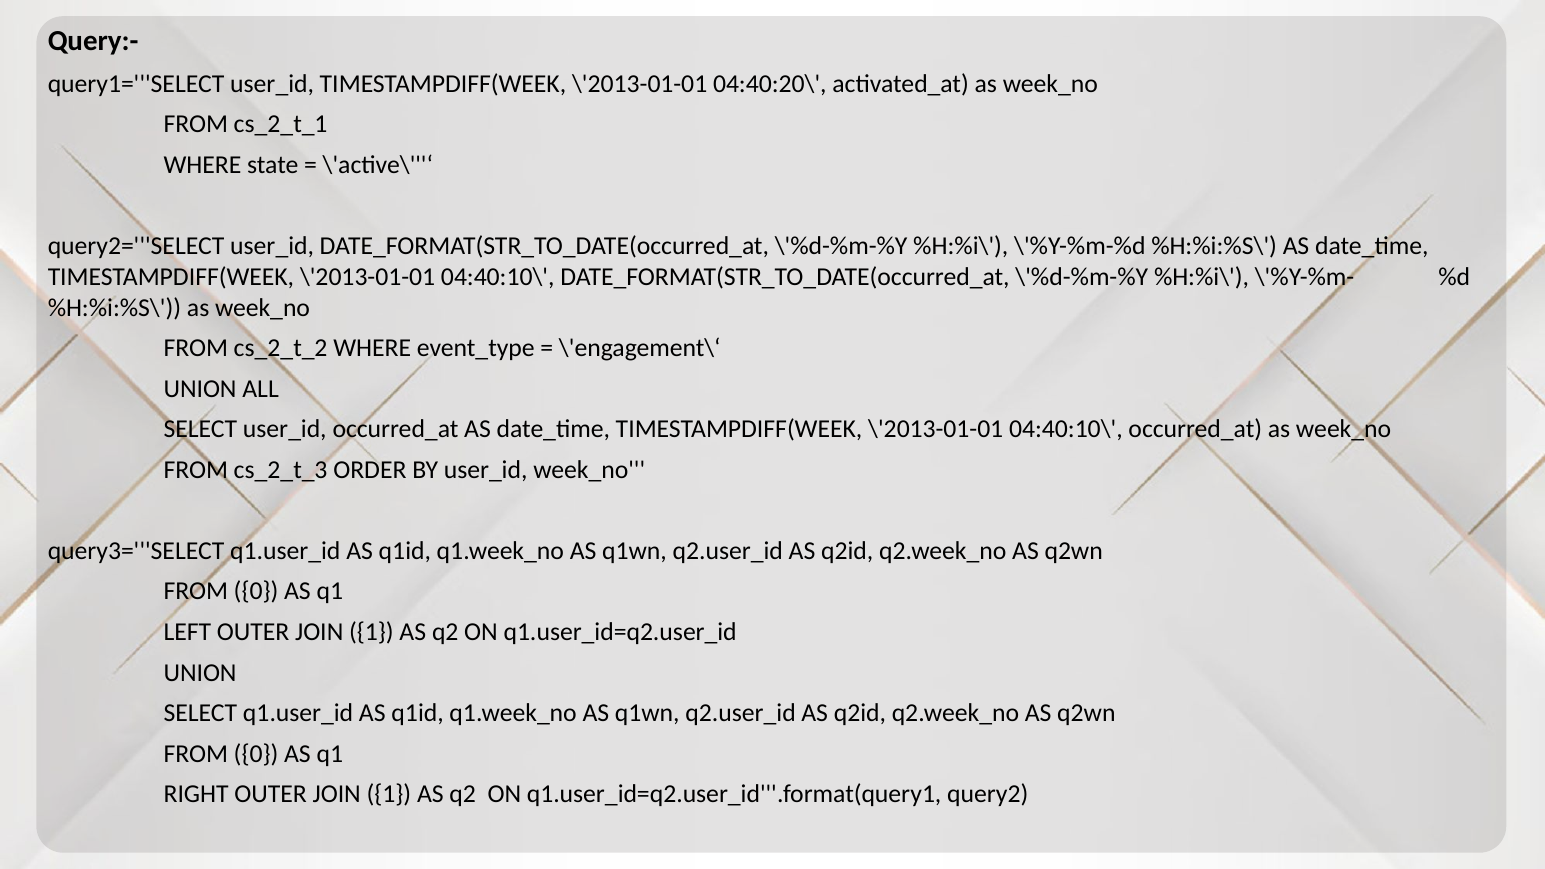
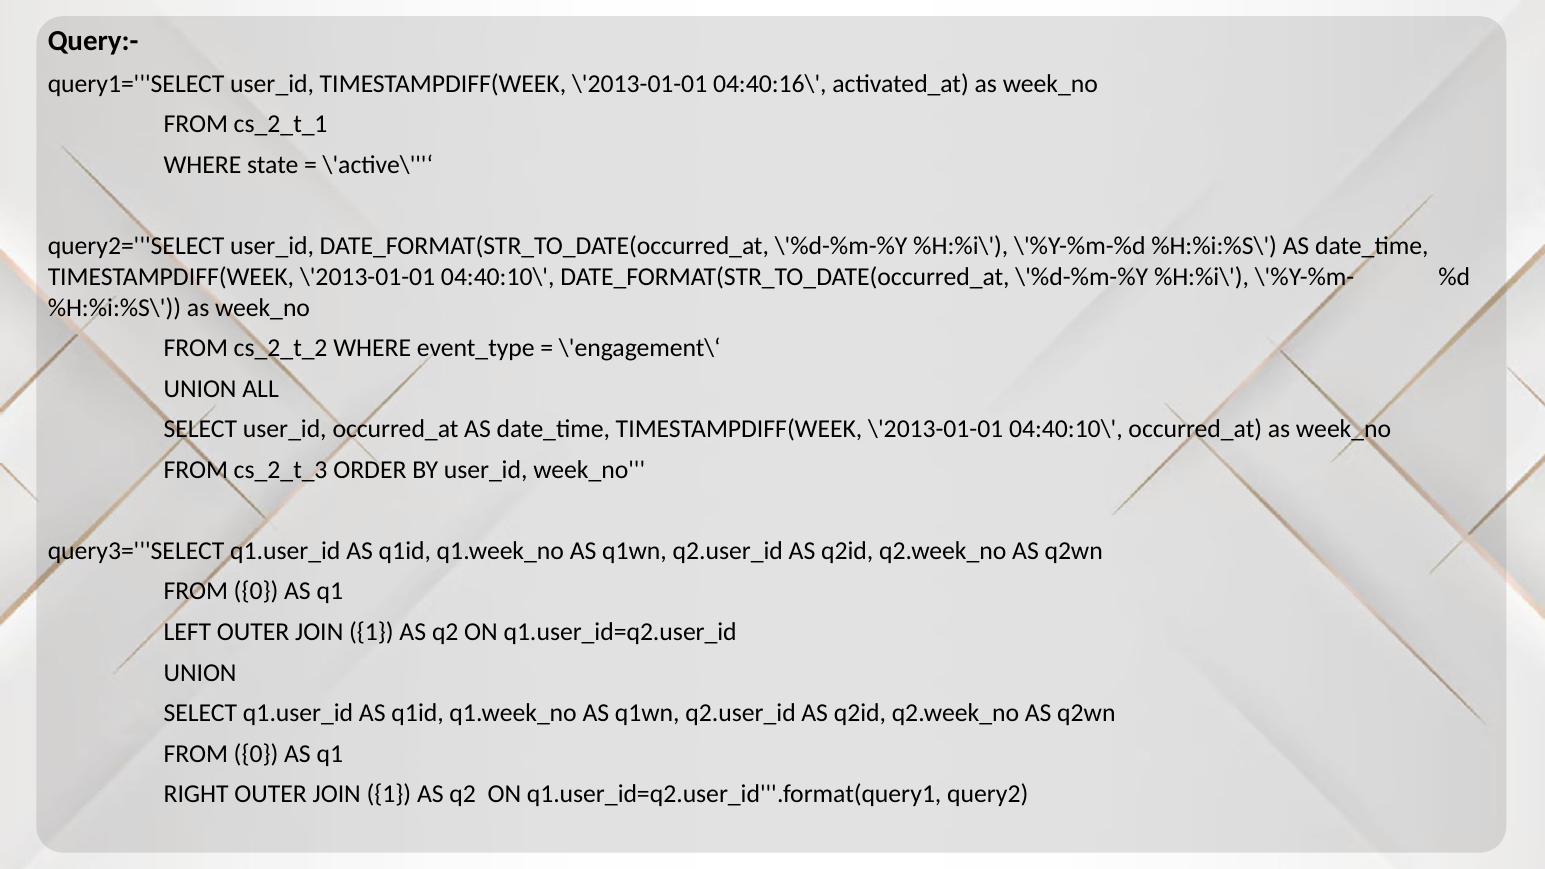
04:40:20\: 04:40:20\ -> 04:40:16\
